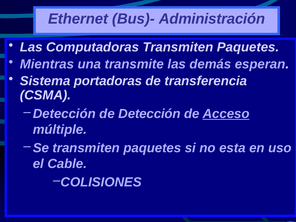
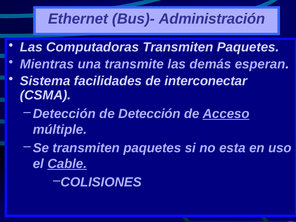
portadoras: portadoras -> facilidades
transferencia: transferencia -> interconectar
Cable underline: none -> present
